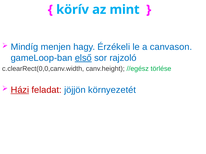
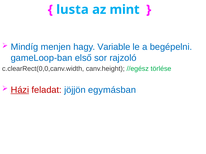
körív: körív -> lusta
Érzékeli: Érzékeli -> Variable
canvason: canvason -> begépelni
első underline: present -> none
környezetét: környezetét -> egymásban
